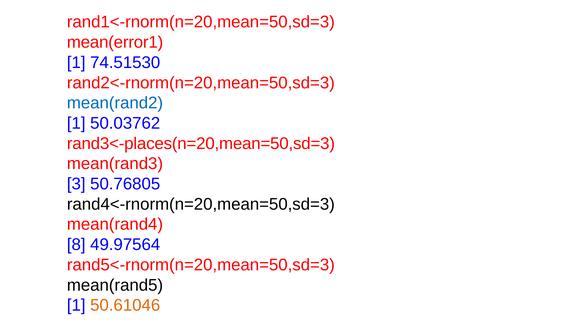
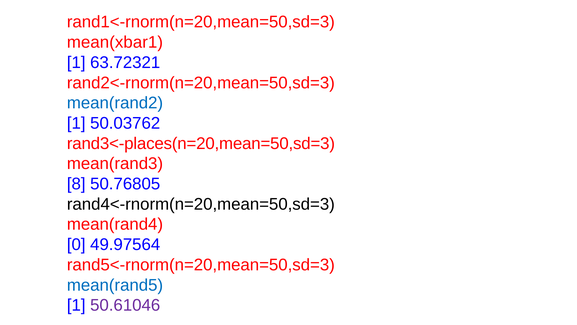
mean(error1: mean(error1 -> mean(xbar1
74.51530: 74.51530 -> 63.72321
3: 3 -> 8
8: 8 -> 0
mean(rand5 colour: black -> blue
50.61046 colour: orange -> purple
